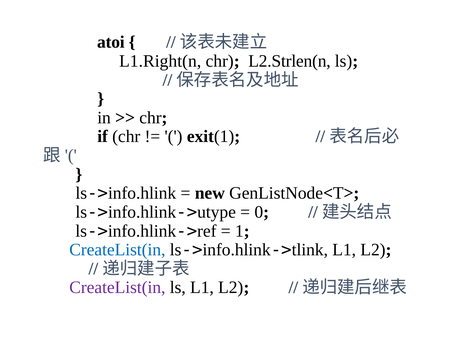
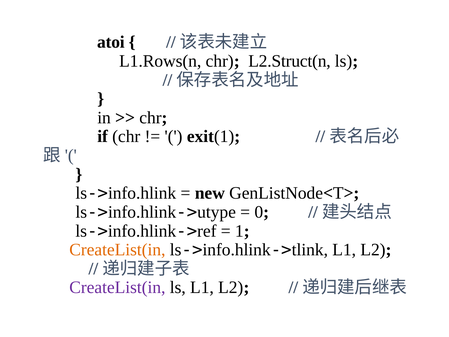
L1.Right(n: L1.Right(n -> L1.Rows(n
L2.Strlen(n: L2.Strlen(n -> L2.Struct(n
CreateList(in at (117, 250) colour: blue -> orange
